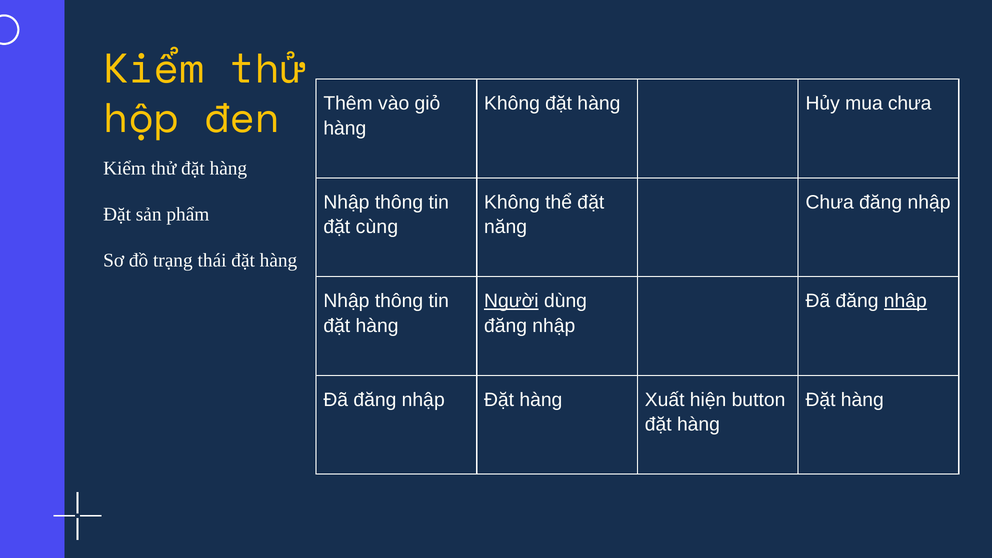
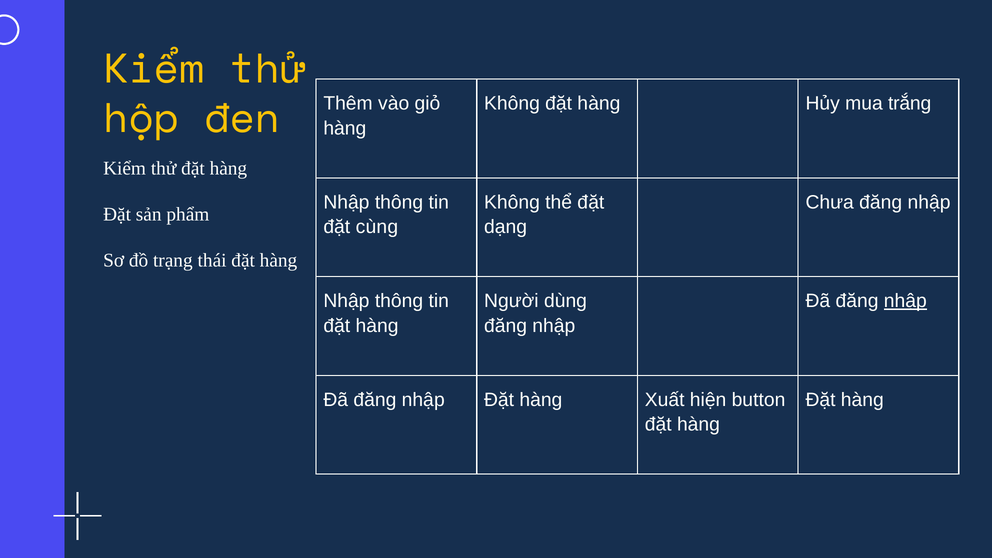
mua chưa: chưa -> trắng
năng: năng -> dạng
Người underline: present -> none
